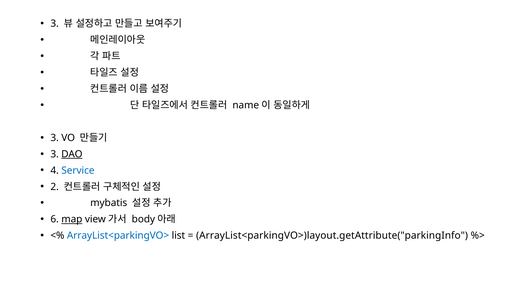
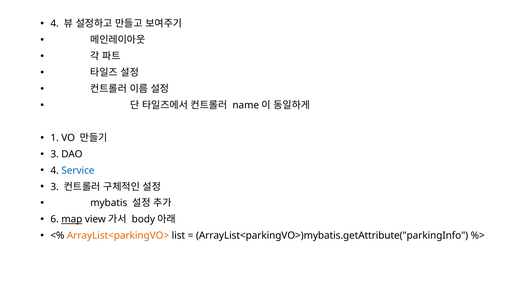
3 at (55, 24): 3 -> 4
3 at (55, 138): 3 -> 1
DAO underline: present -> none
2 at (55, 187): 2 -> 3
ArrayList<parkingVO> colour: blue -> orange
ArrayList<parkingVO>)layout.getAttribute("parkingInfo: ArrayList<parkingVO>)layout.getAttribute("parkingInfo -> ArrayList<parkingVO>)mybatis.getAttribute("parkingInfo
